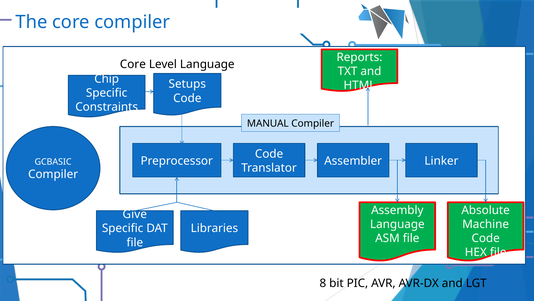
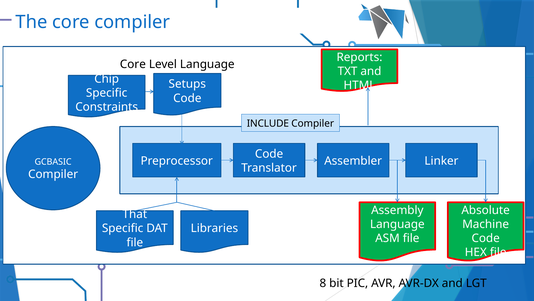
MANUAL: MANUAL -> INCLUDE
Give: Give -> That
